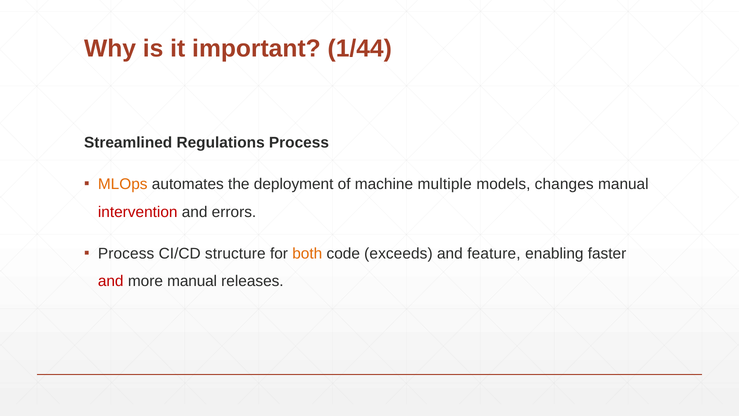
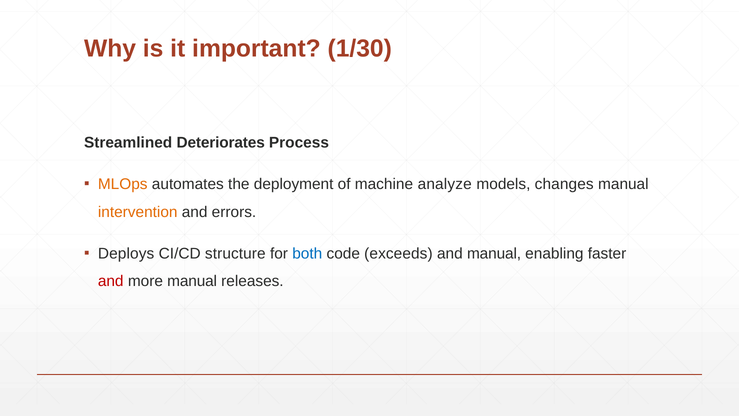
1/44: 1/44 -> 1/30
Regulations: Regulations -> Deteriorates
multiple: multiple -> analyze
intervention colour: red -> orange
Process at (126, 253): Process -> Deploys
both colour: orange -> blue
and feature: feature -> manual
